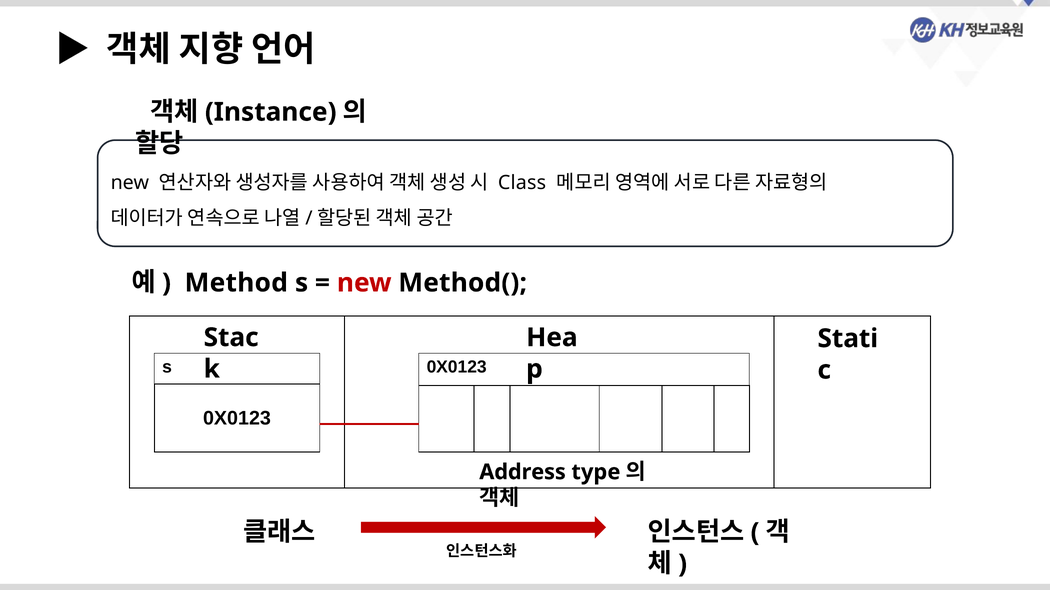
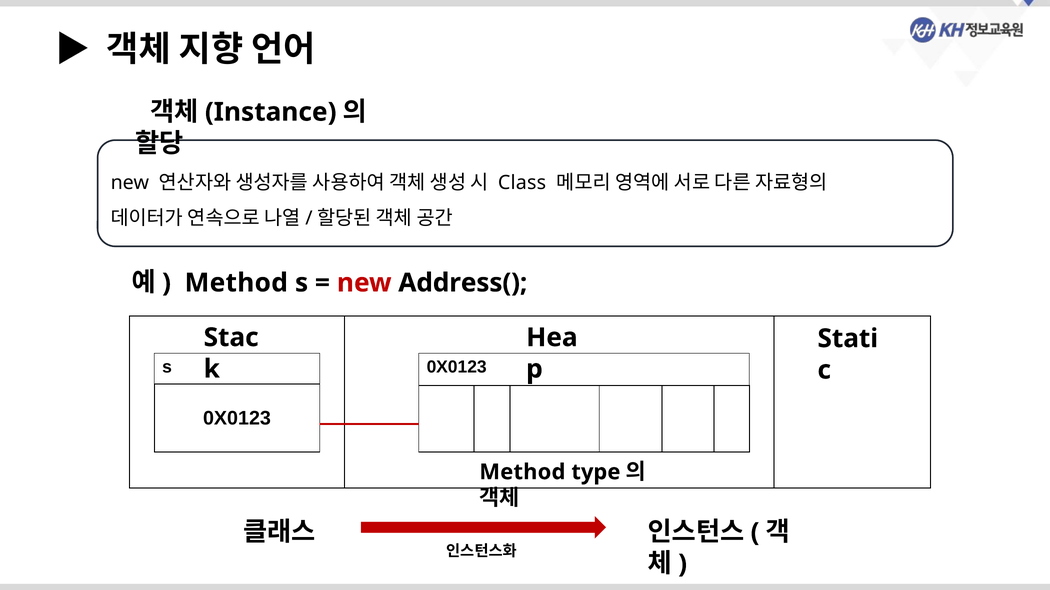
Method(: Method( -> Address(
Address at (523, 472): Address -> Method
